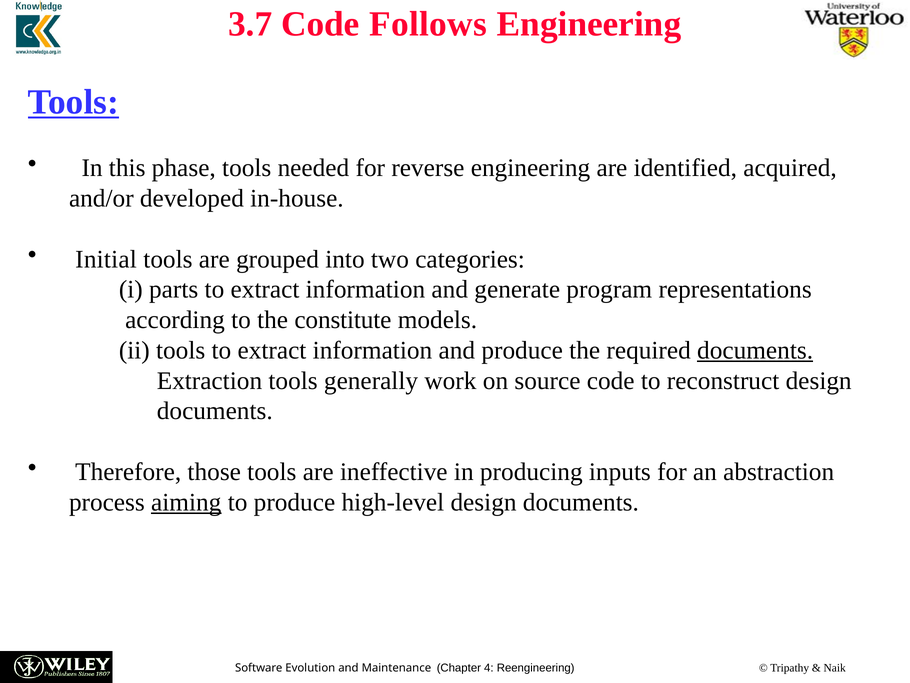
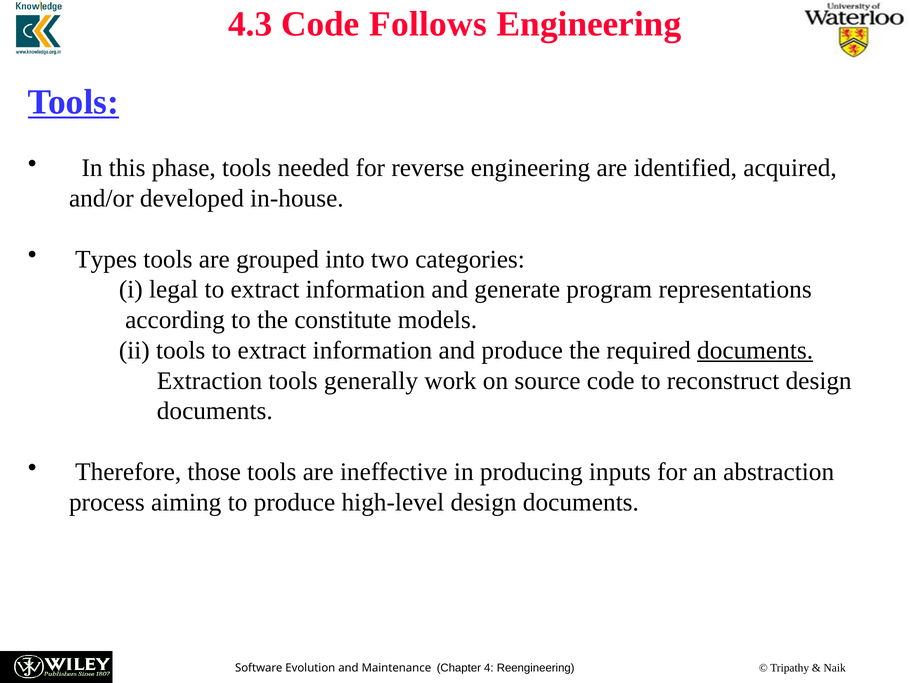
3.7: 3.7 -> 4.3
Initial: Initial -> Types
parts: parts -> legal
aiming underline: present -> none
